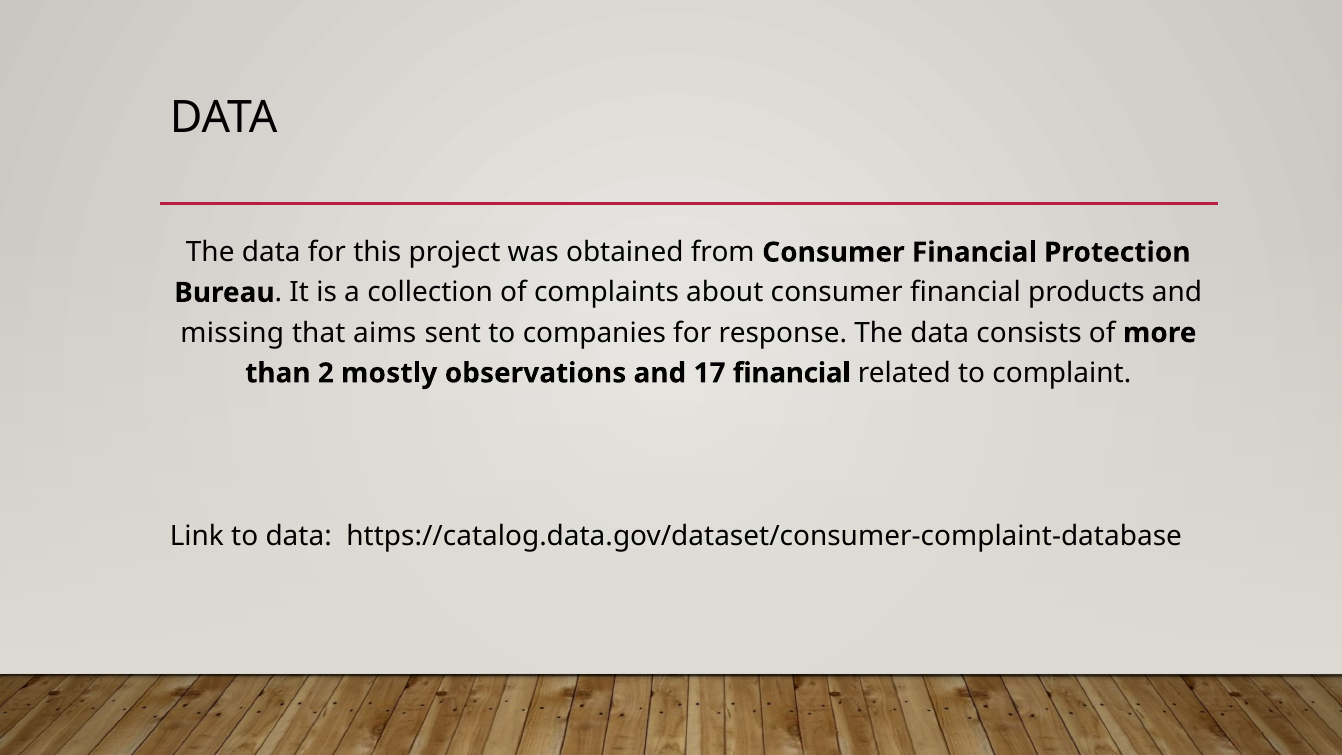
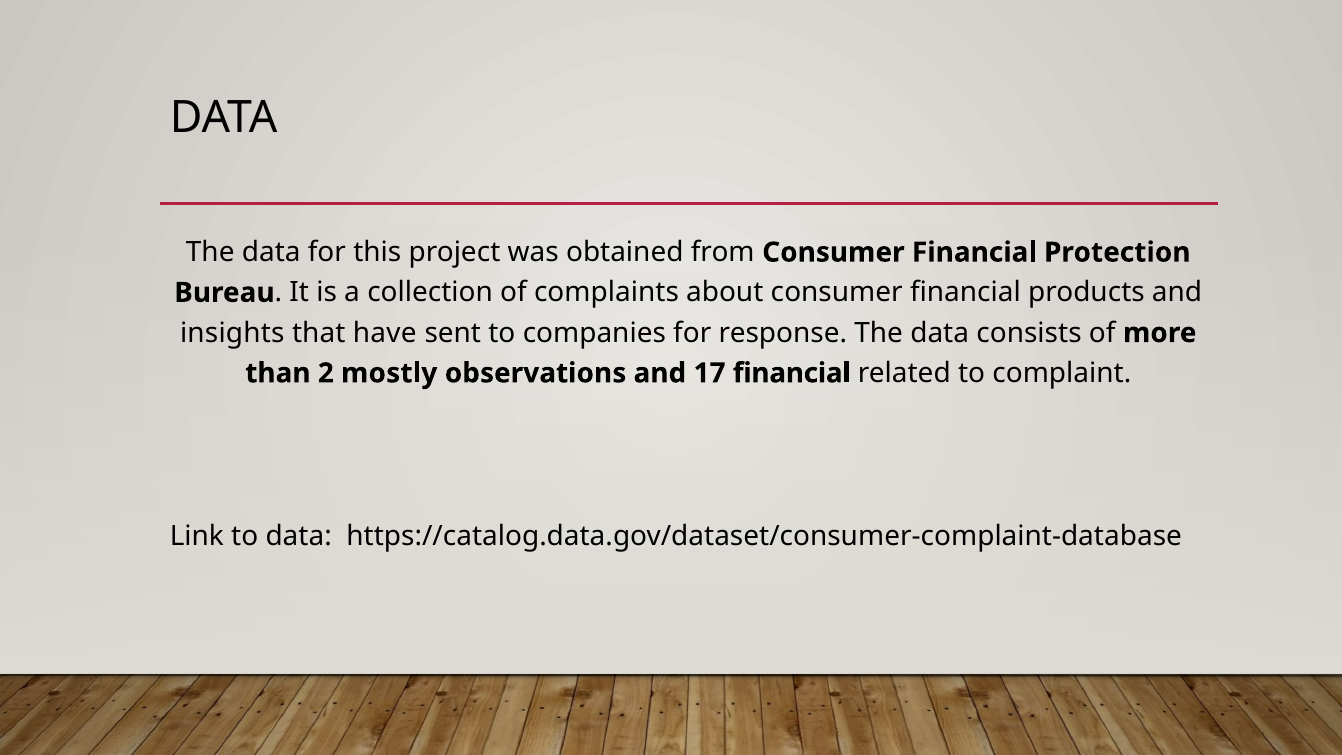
missing: missing -> insights
aims: aims -> have
